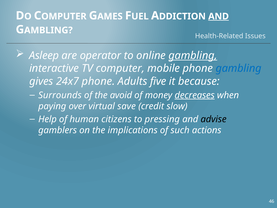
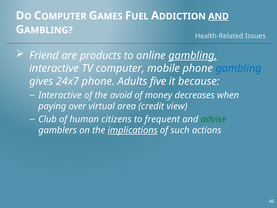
Asleep: Asleep -> Friend
operator: operator -> products
Surrounds at (60, 95): Surrounds -> Interactive
decreases underline: present -> none
save: save -> area
slow: slow -> view
Help: Help -> Club
pressing: pressing -> frequent
advise colour: black -> green
implications underline: none -> present
